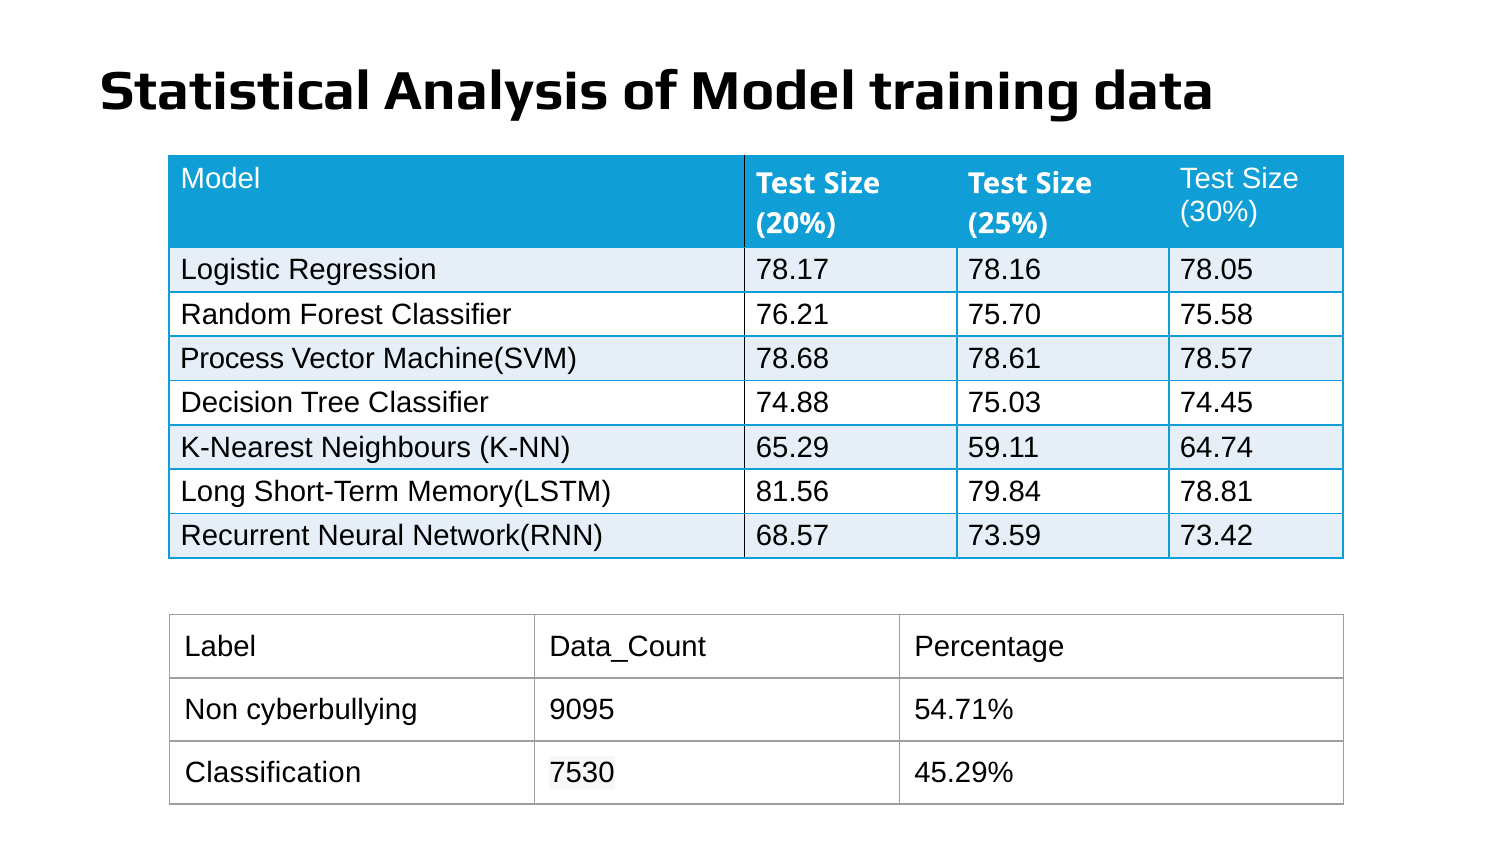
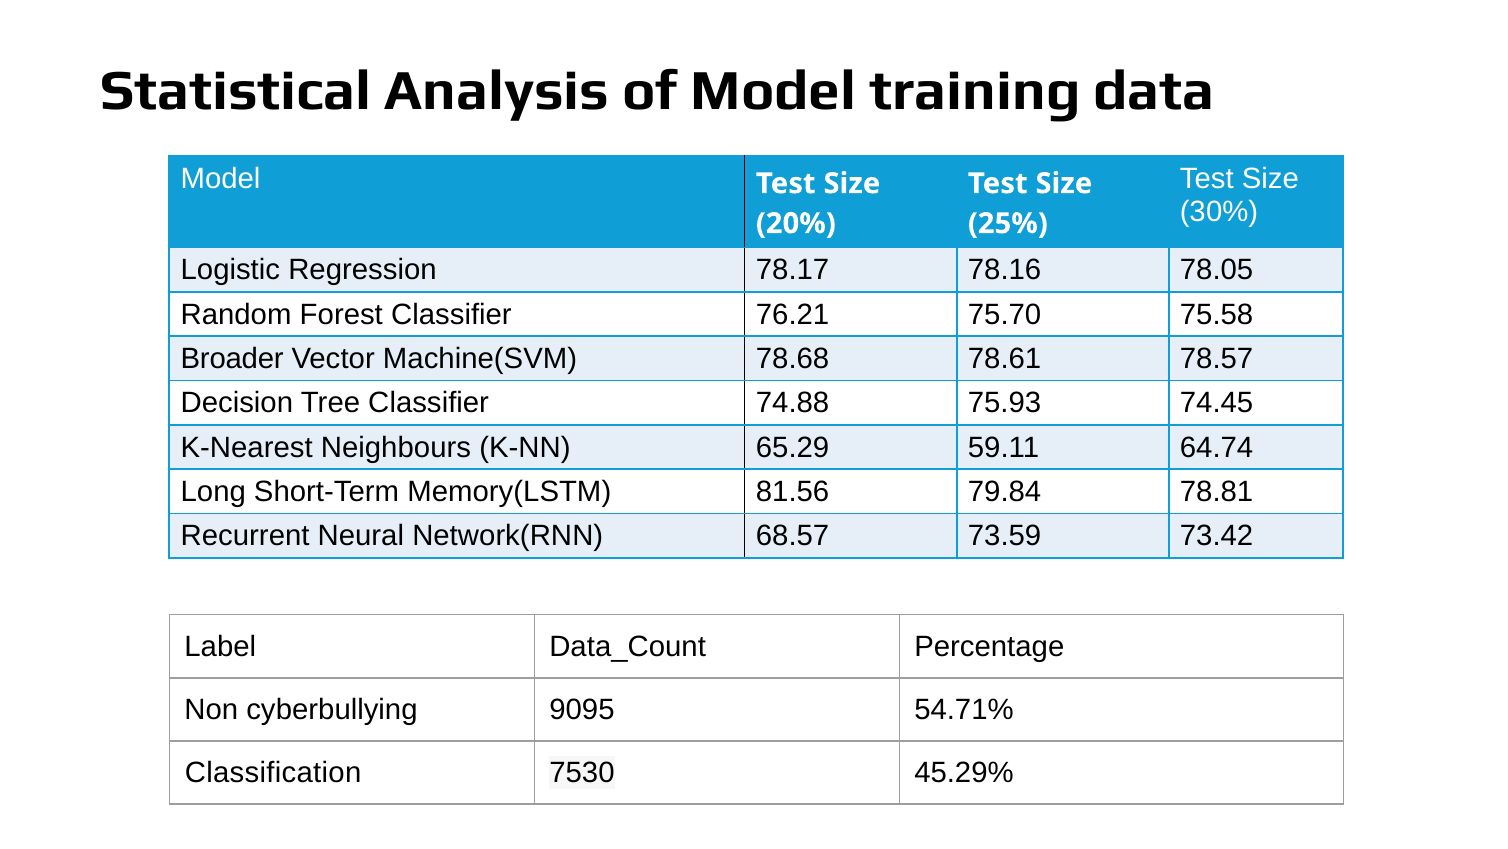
Process: Process -> Broader
75.03: 75.03 -> 75.93
